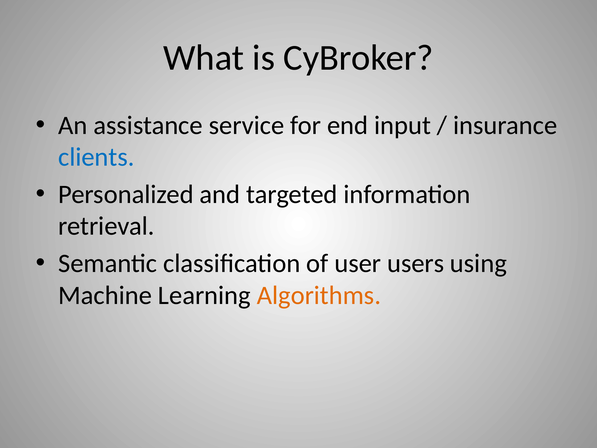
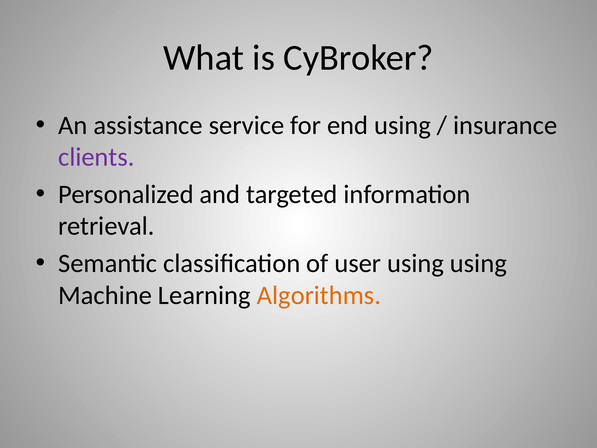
end input: input -> using
clients colour: blue -> purple
user users: users -> using
